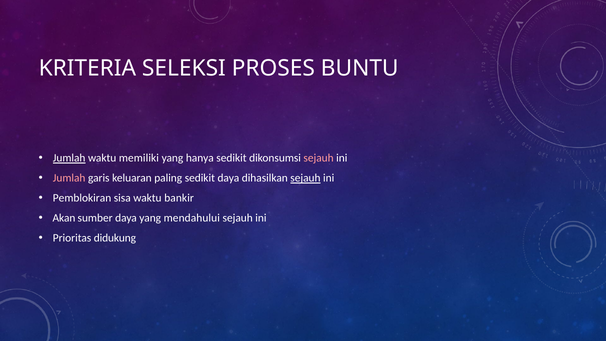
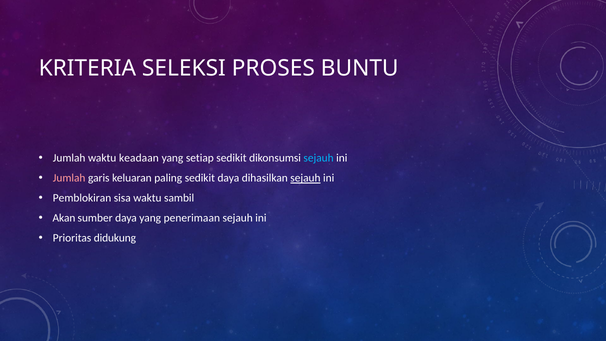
Jumlah at (69, 158) underline: present -> none
memiliki: memiliki -> keadaan
hanya: hanya -> setiap
sejauh at (319, 158) colour: pink -> light blue
bankir: bankir -> sambil
mendahului: mendahului -> penerimaan
